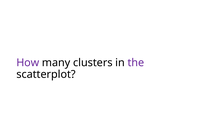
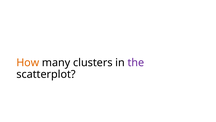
How colour: purple -> orange
